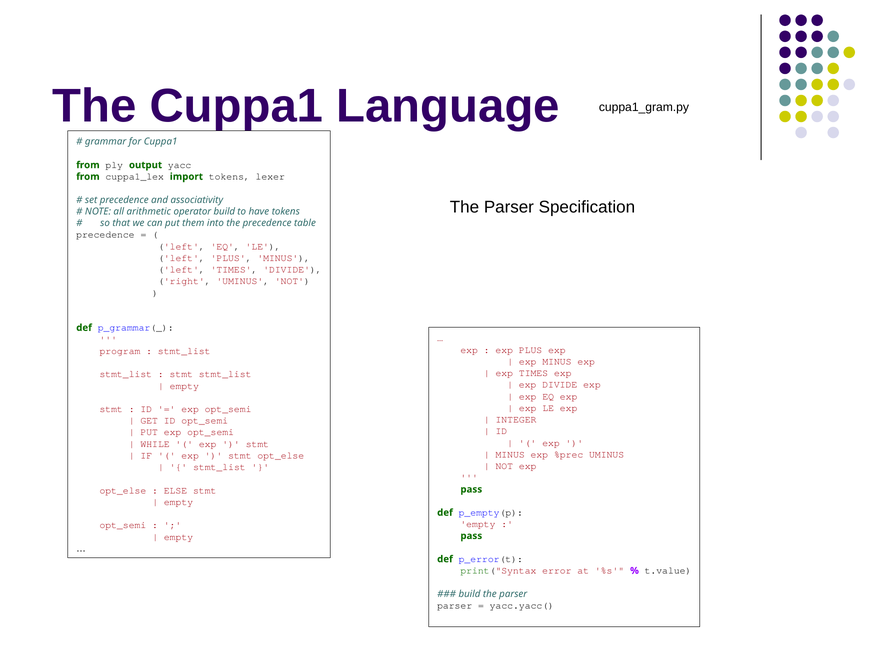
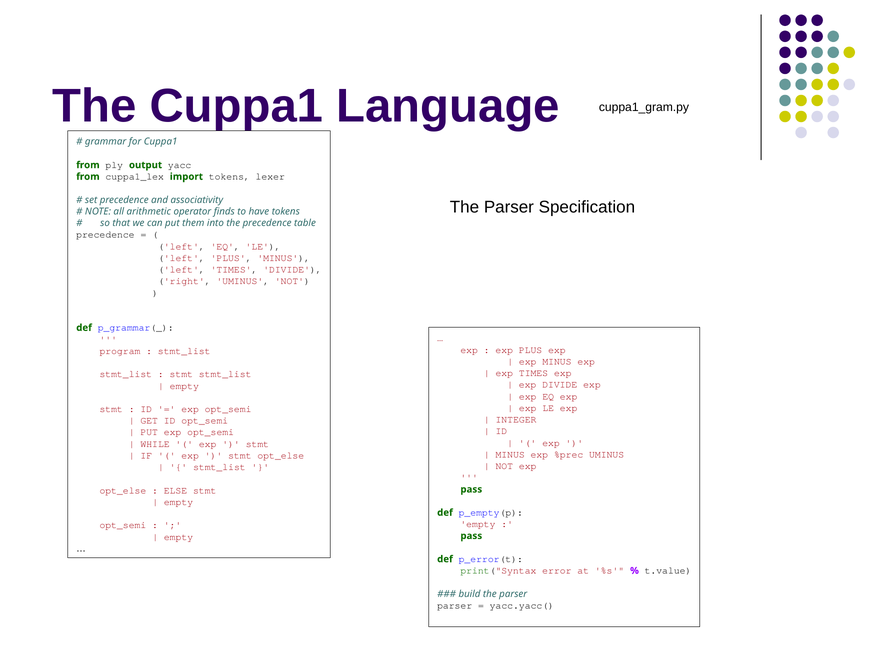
operator build: build -> finds
